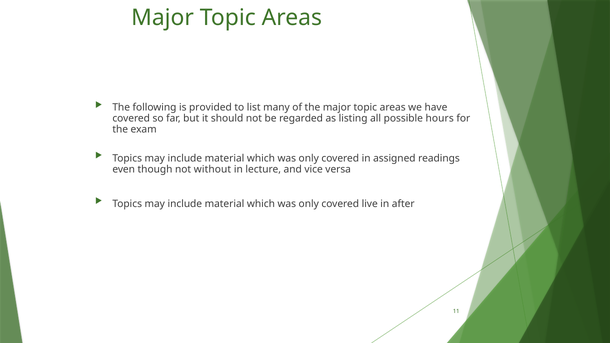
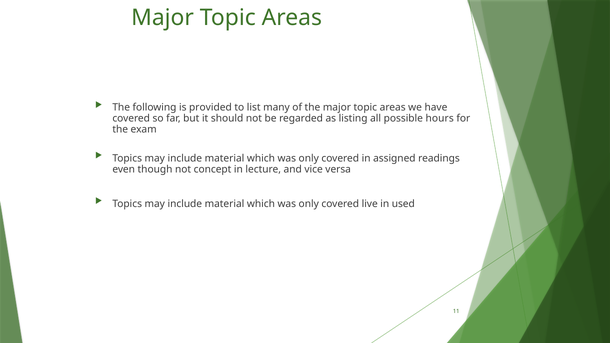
without: without -> concept
after: after -> used
